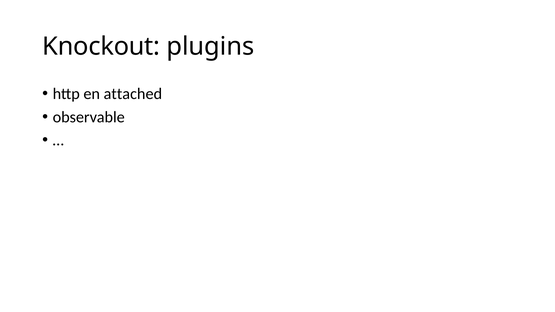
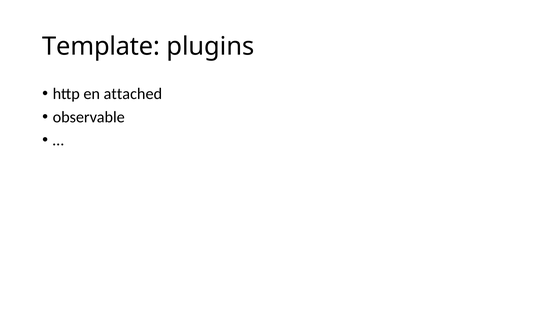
Knockout: Knockout -> Template
